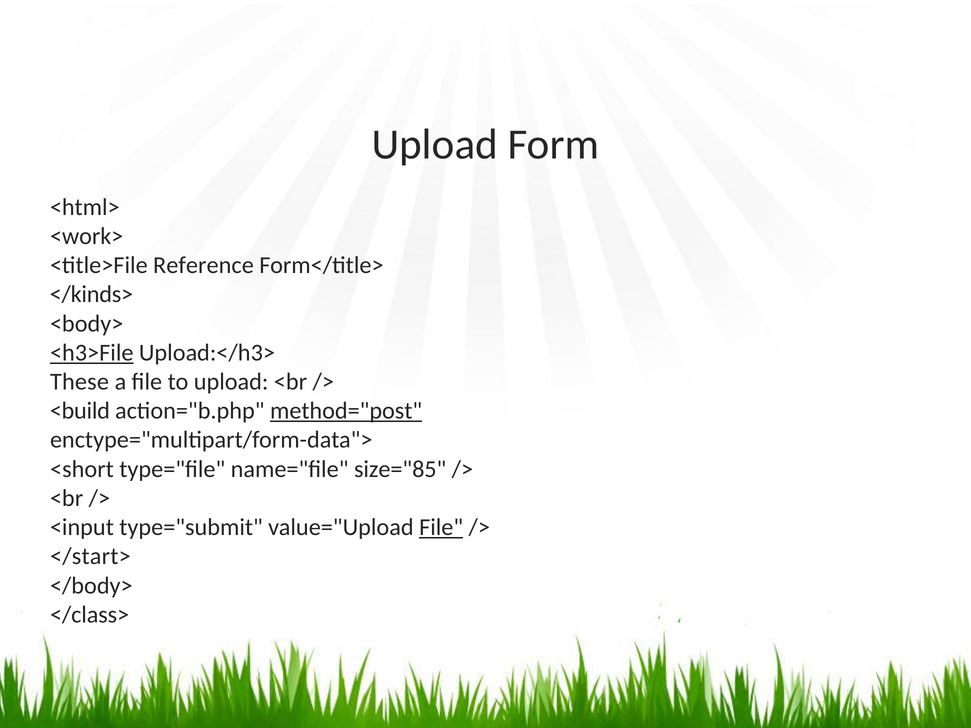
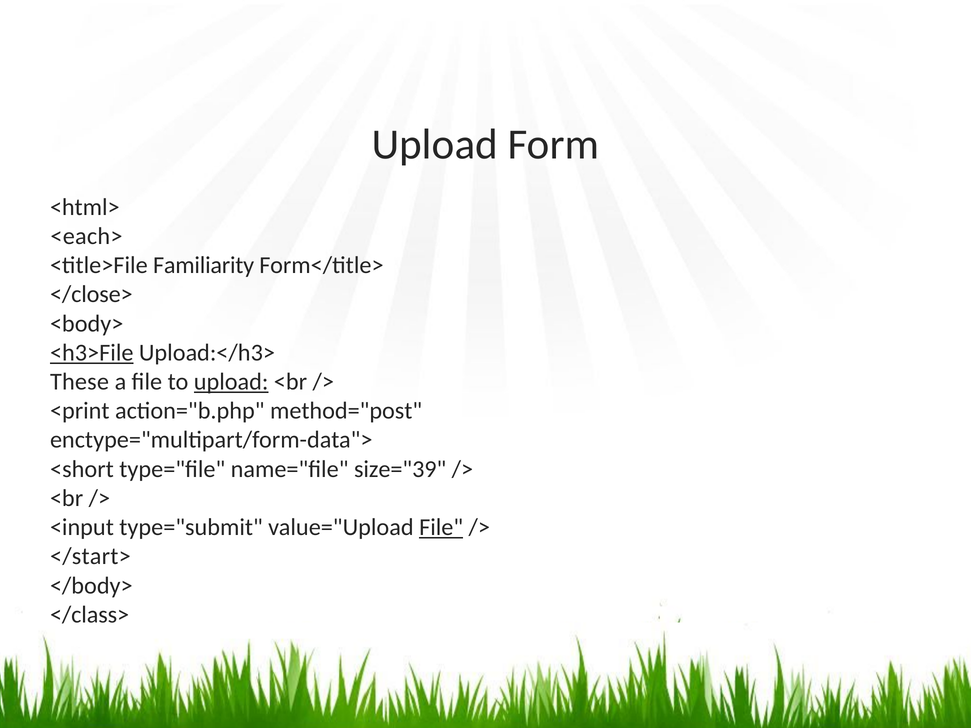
<work>: <work> -> <each>
Reference: Reference -> Familiarity
</kinds>: </kinds> -> </close>
upload at (231, 382) underline: none -> present
<build: <build -> <print
method="post underline: present -> none
size="85: size="85 -> size="39
